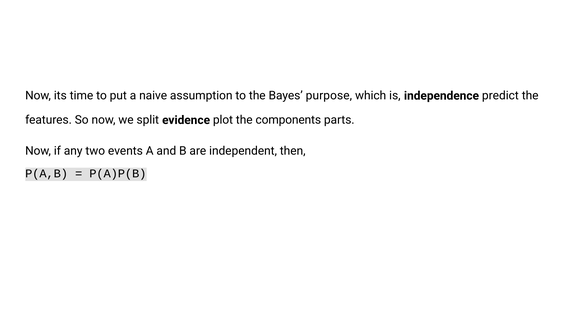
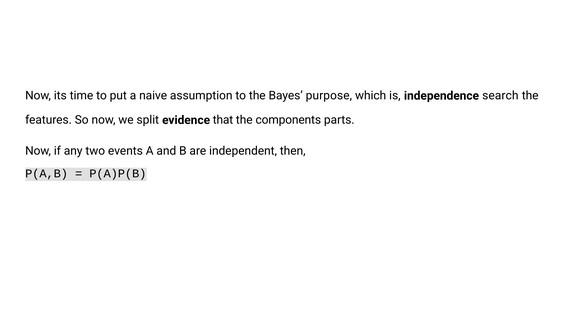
predict: predict -> search
plot: plot -> that
